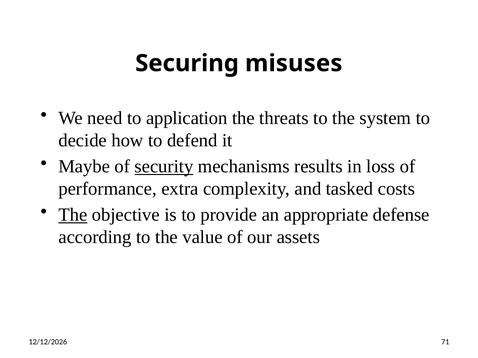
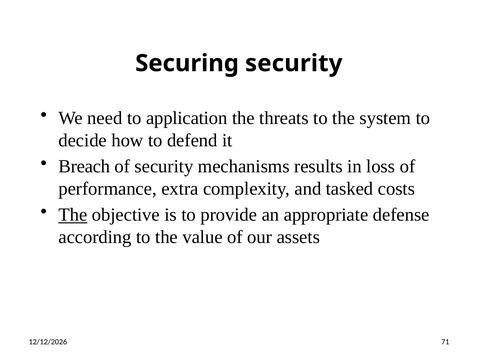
Securing misuses: misuses -> security
Maybe: Maybe -> Breach
security at (164, 167) underline: present -> none
